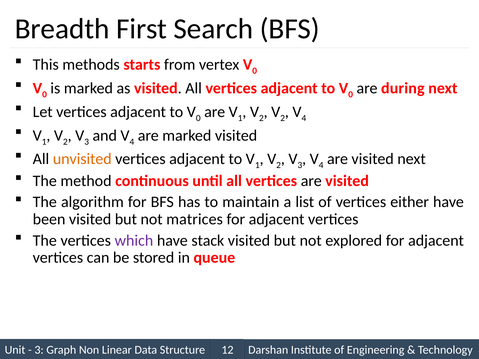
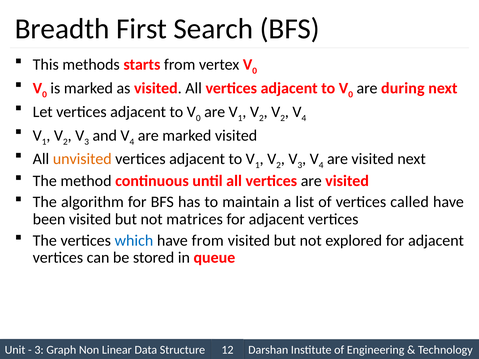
either: either -> called
which colour: purple -> blue
have stack: stack -> from
